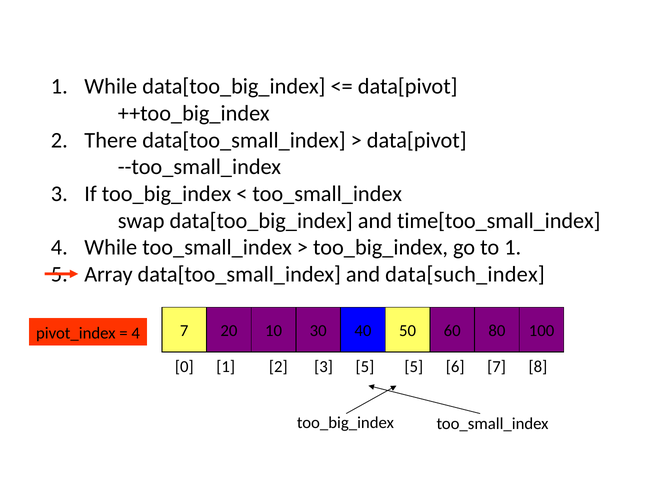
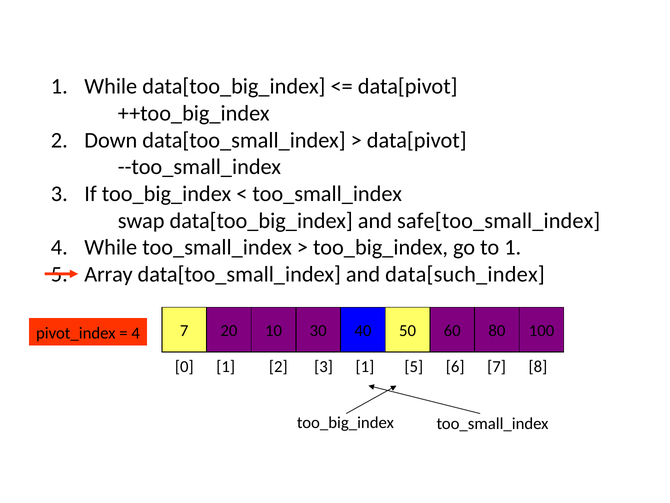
There: There -> Down
time[too_small_index: time[too_small_index -> safe[too_small_index
3 5: 5 -> 1
